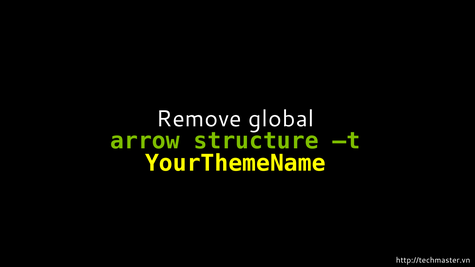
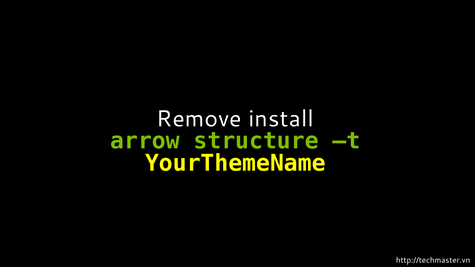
global: global -> install
